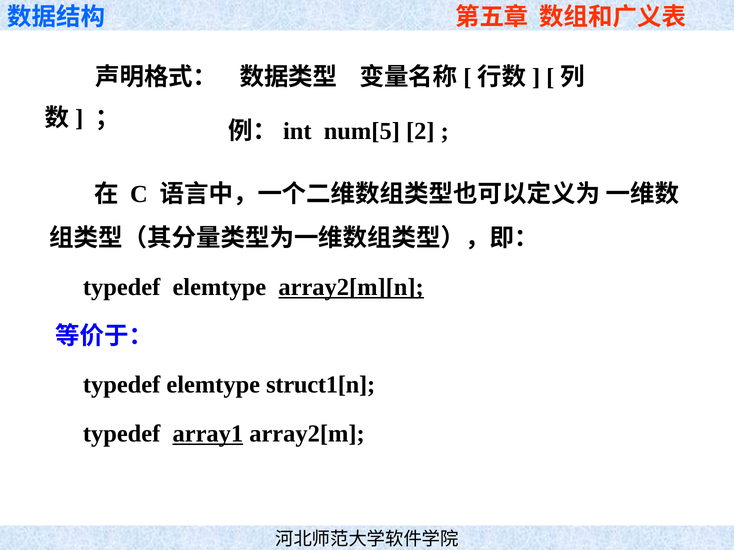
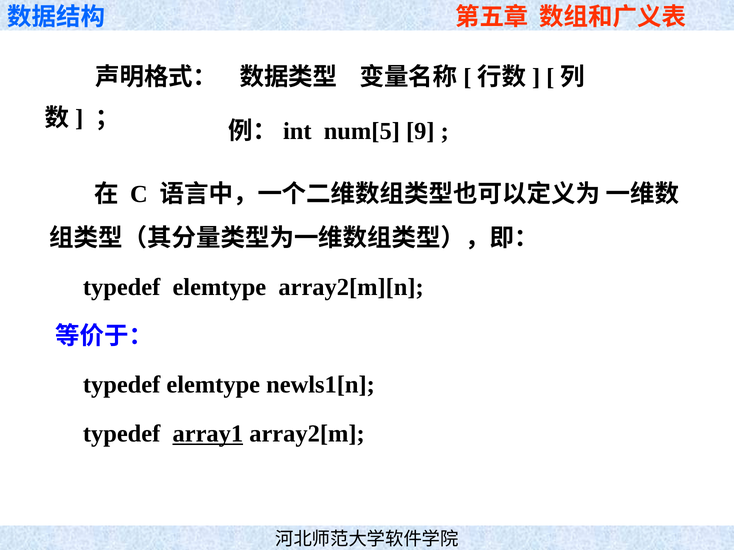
2: 2 -> 9
array2[m][n underline: present -> none
struct1[n: struct1[n -> newls1[n
